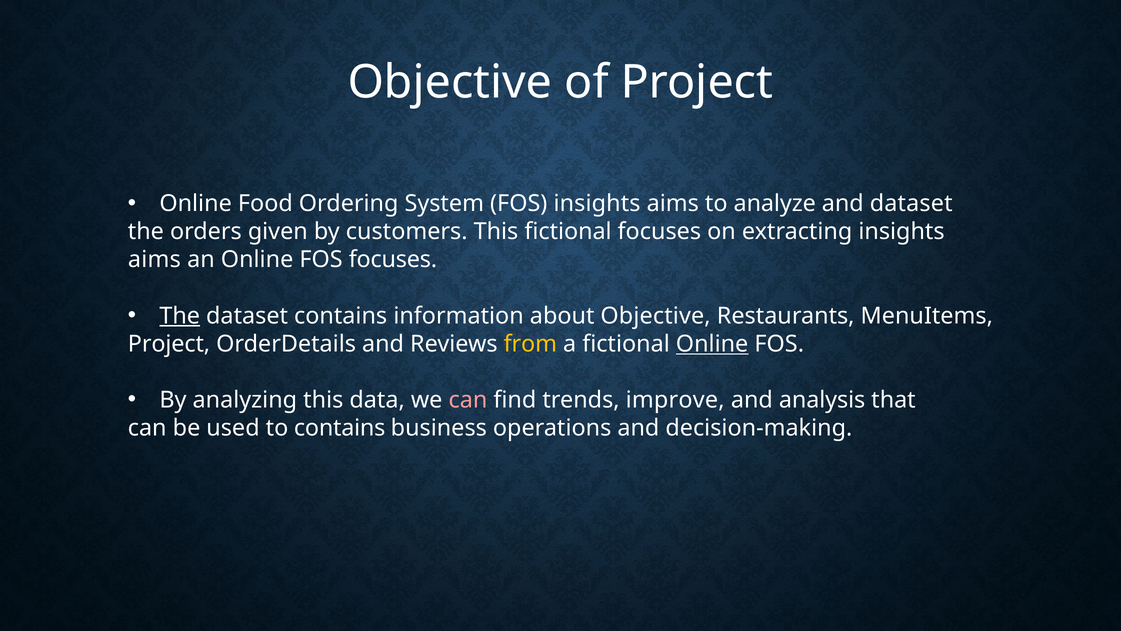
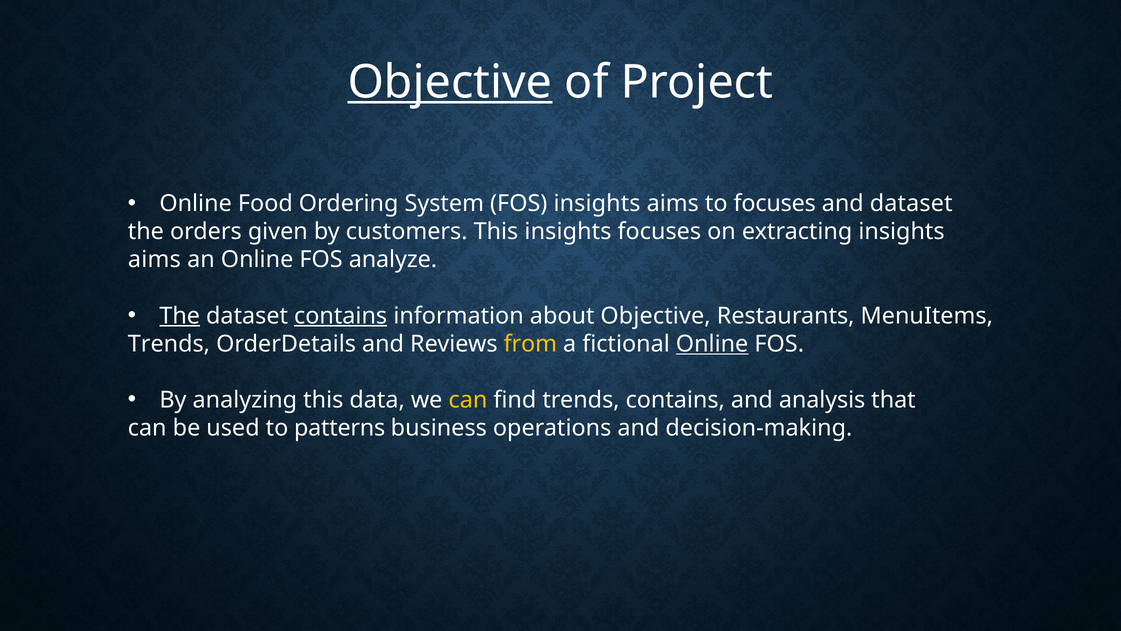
Objective at (450, 82) underline: none -> present
to analyze: analyze -> focuses
This fictional: fictional -> insights
FOS focuses: focuses -> analyze
contains at (341, 316) underline: none -> present
Project at (169, 344): Project -> Trends
can at (468, 400) colour: pink -> yellow
trends improve: improve -> contains
to contains: contains -> patterns
